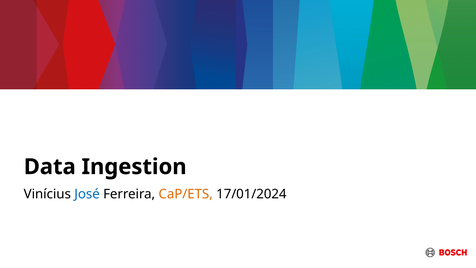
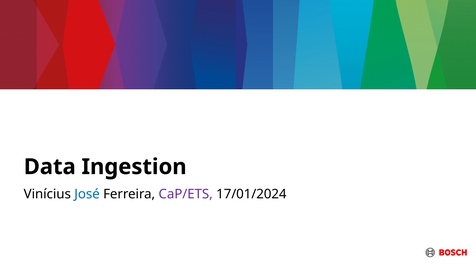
CaP/ETS colour: orange -> purple
